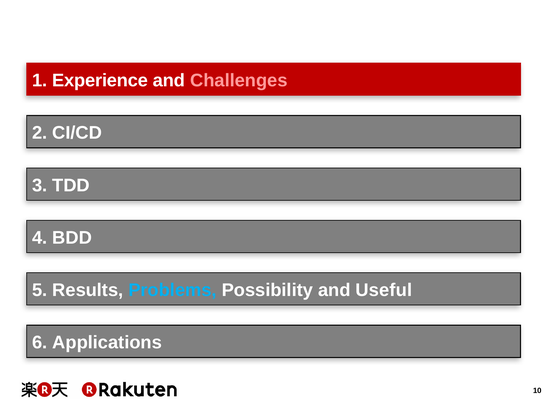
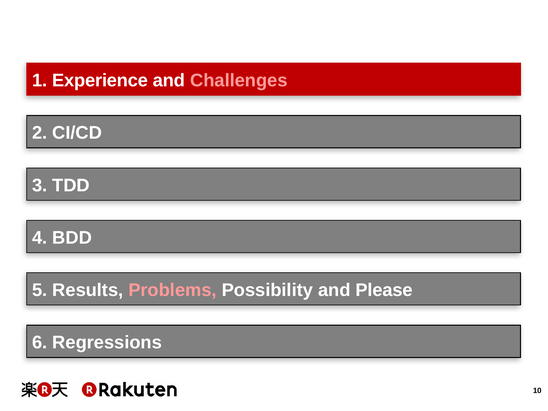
Problems colour: light blue -> pink
Useful: Useful -> Please
Applications: Applications -> Regressions
